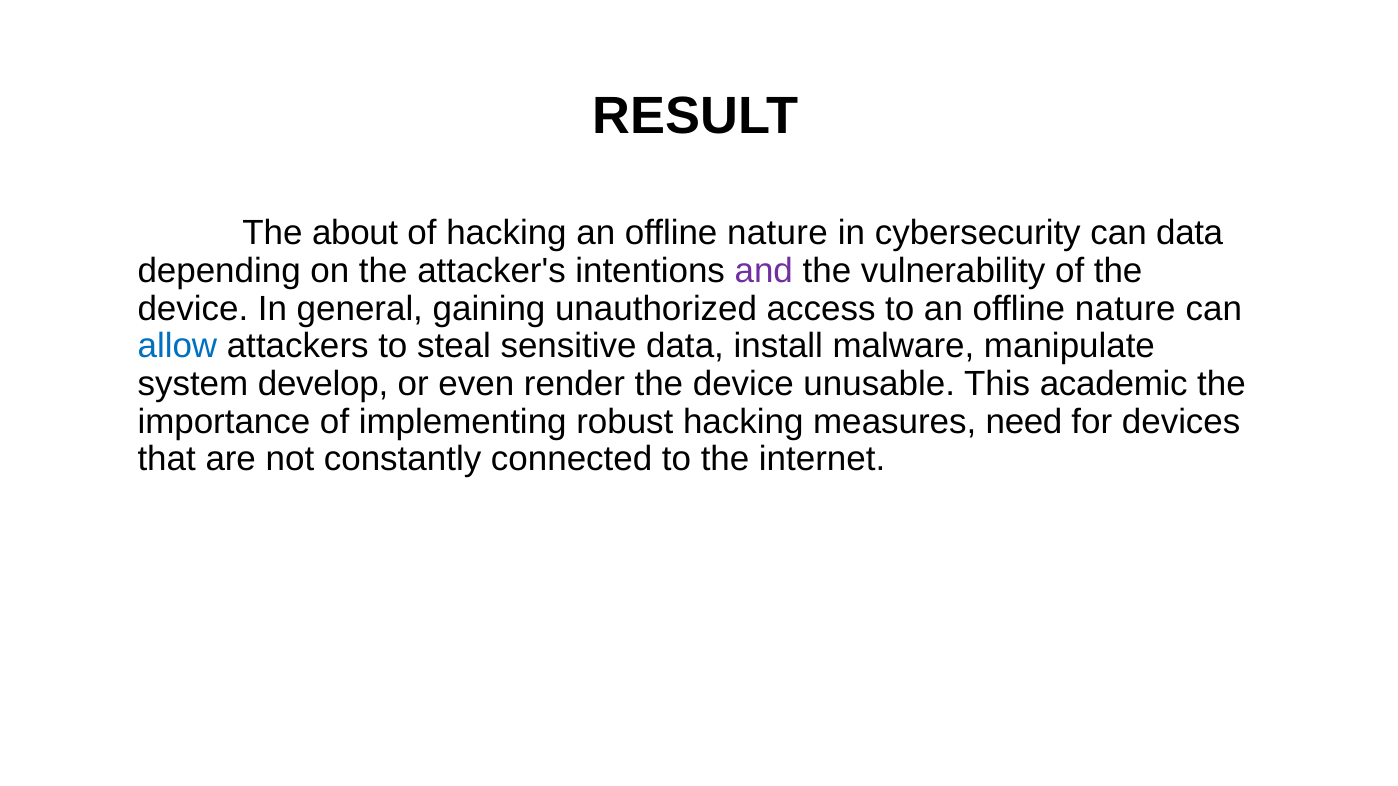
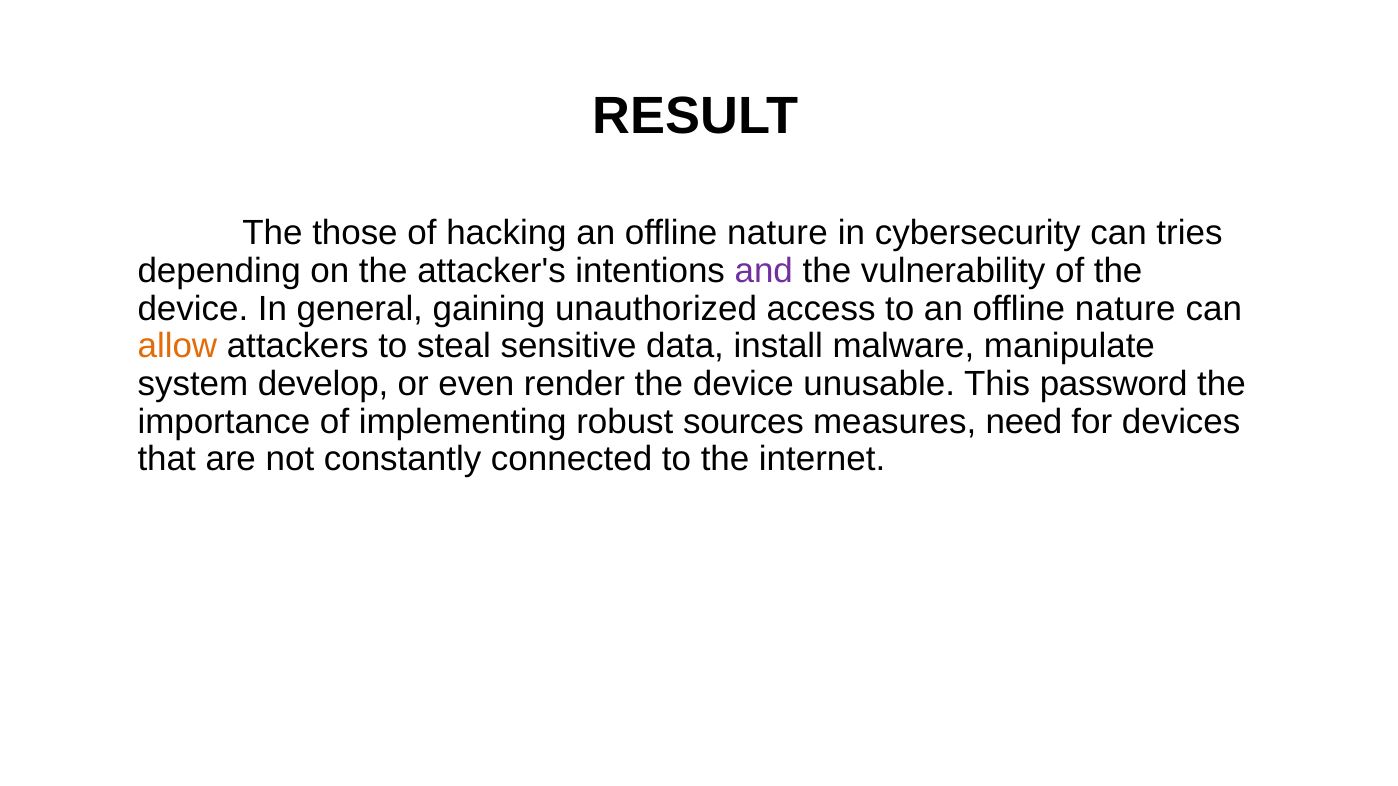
about: about -> those
can data: data -> tries
allow colour: blue -> orange
academic: academic -> password
robust hacking: hacking -> sources
